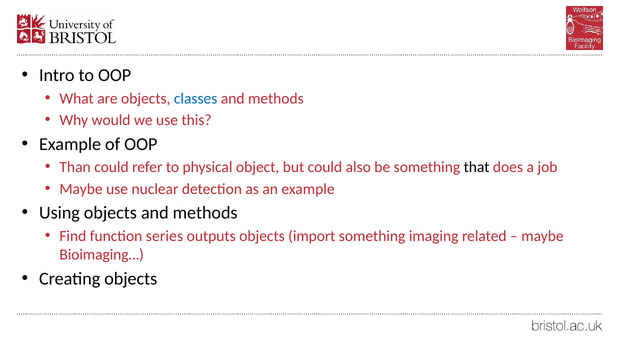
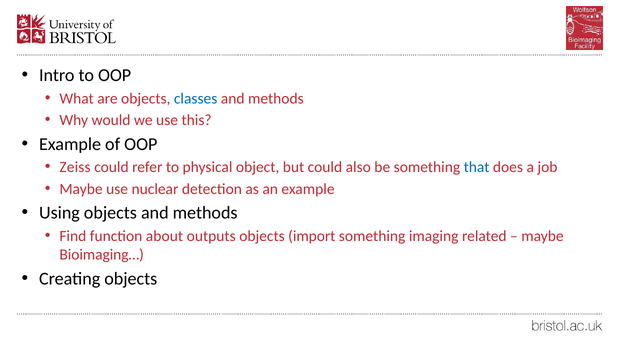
Than: Than -> Zeiss
that colour: black -> blue
series: series -> about
